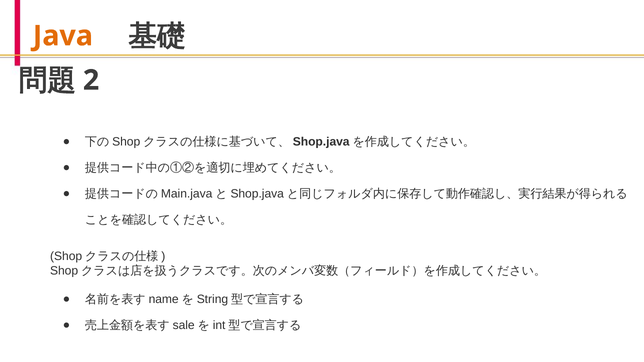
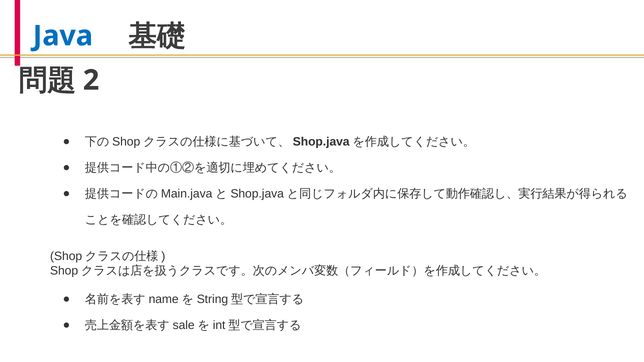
Java colour: orange -> blue
